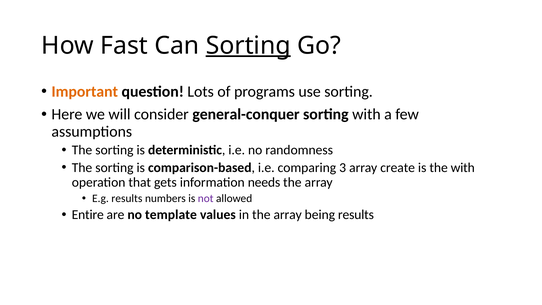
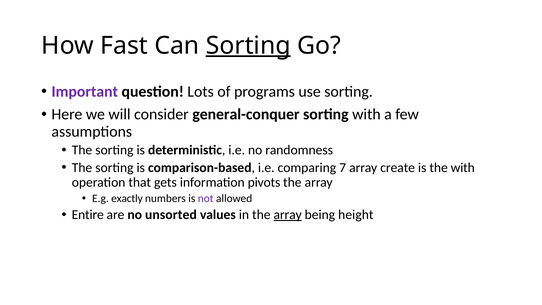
Important colour: orange -> purple
3: 3 -> 7
needs: needs -> pivots
E.g results: results -> exactly
template: template -> unsorted
array at (288, 215) underline: none -> present
being results: results -> height
